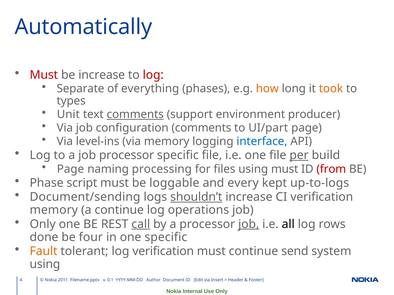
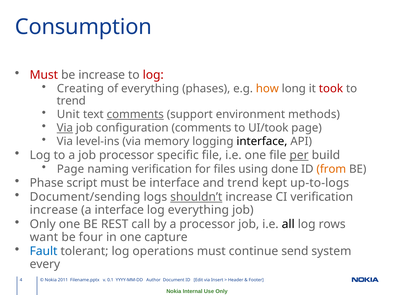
Automatically: Automatically -> Consumption
Separate: Separate -> Creating
took colour: orange -> red
types at (71, 101): types -> trend
producer: producer -> methods
Via at (65, 128) underline: none -> present
UI/part: UI/part -> UI/took
interface at (262, 142) colour: blue -> black
naming processing: processing -> verification
using must: must -> done
from colour: red -> orange
be loggable: loggable -> interface
and every: every -> trend
memory at (54, 210): memory -> increase
a continue: continue -> interface
log operations: operations -> everything
call underline: present -> none
job at (249, 224) underline: present -> none
done: done -> want
one specific: specific -> capture
Fault colour: orange -> blue
log verification: verification -> operations
using at (45, 265): using -> every
